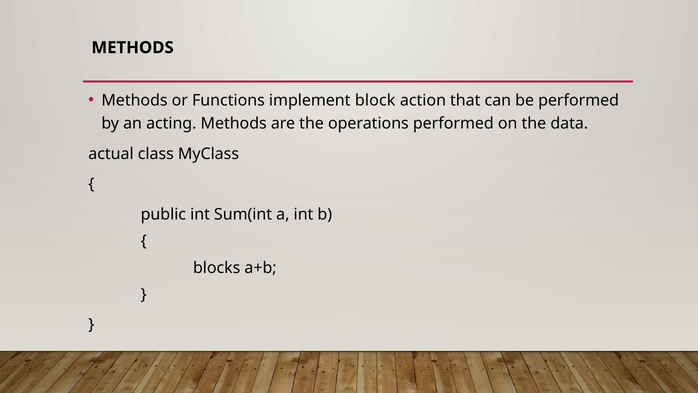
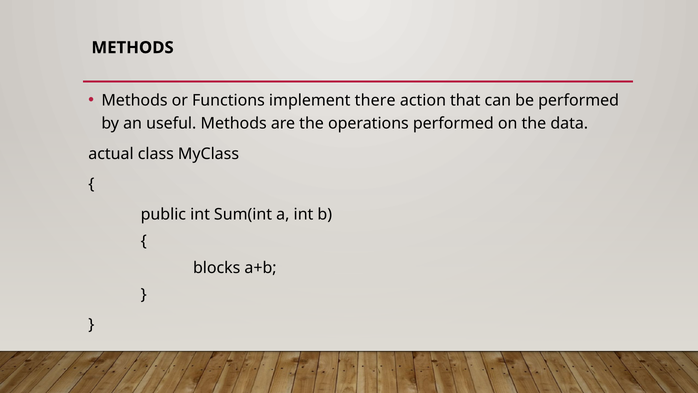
block: block -> there
acting: acting -> useful
